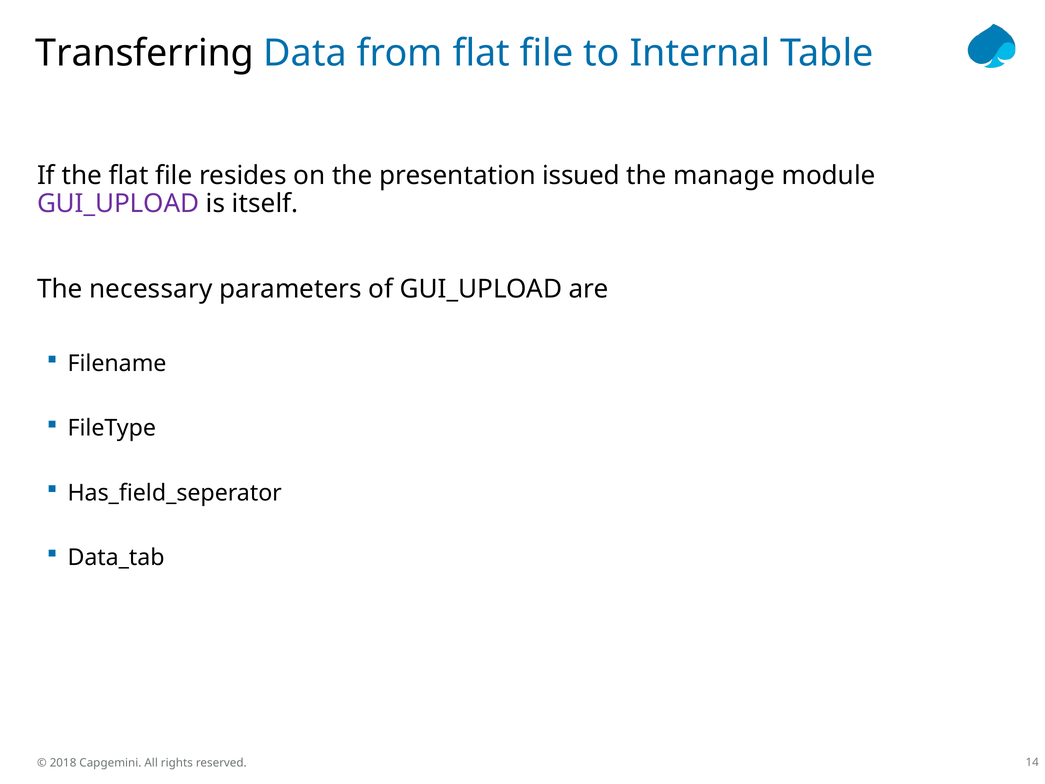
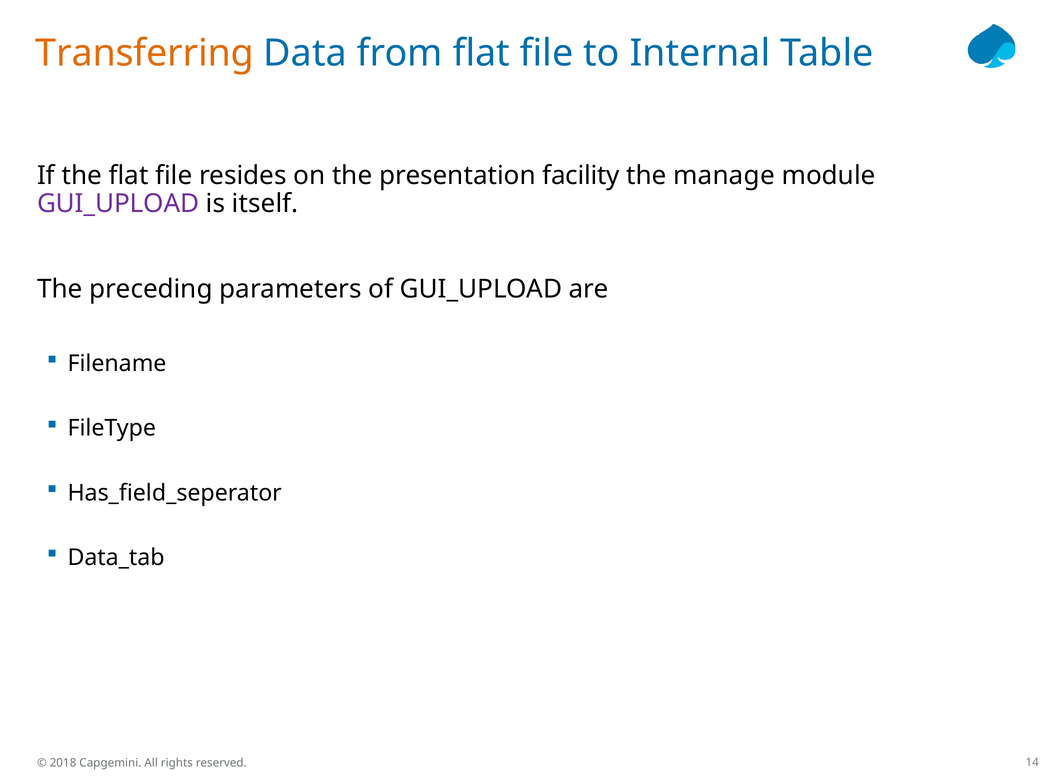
Transferring colour: black -> orange
issued: issued -> facility
necessary: necessary -> preceding
